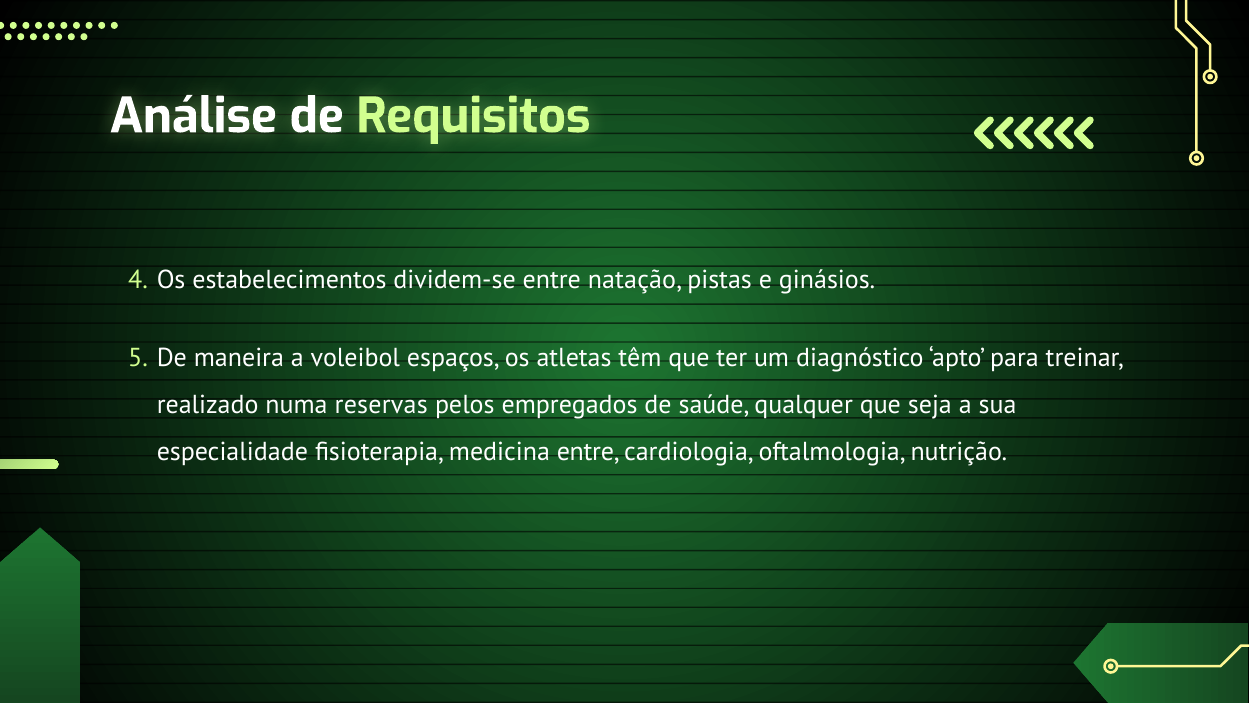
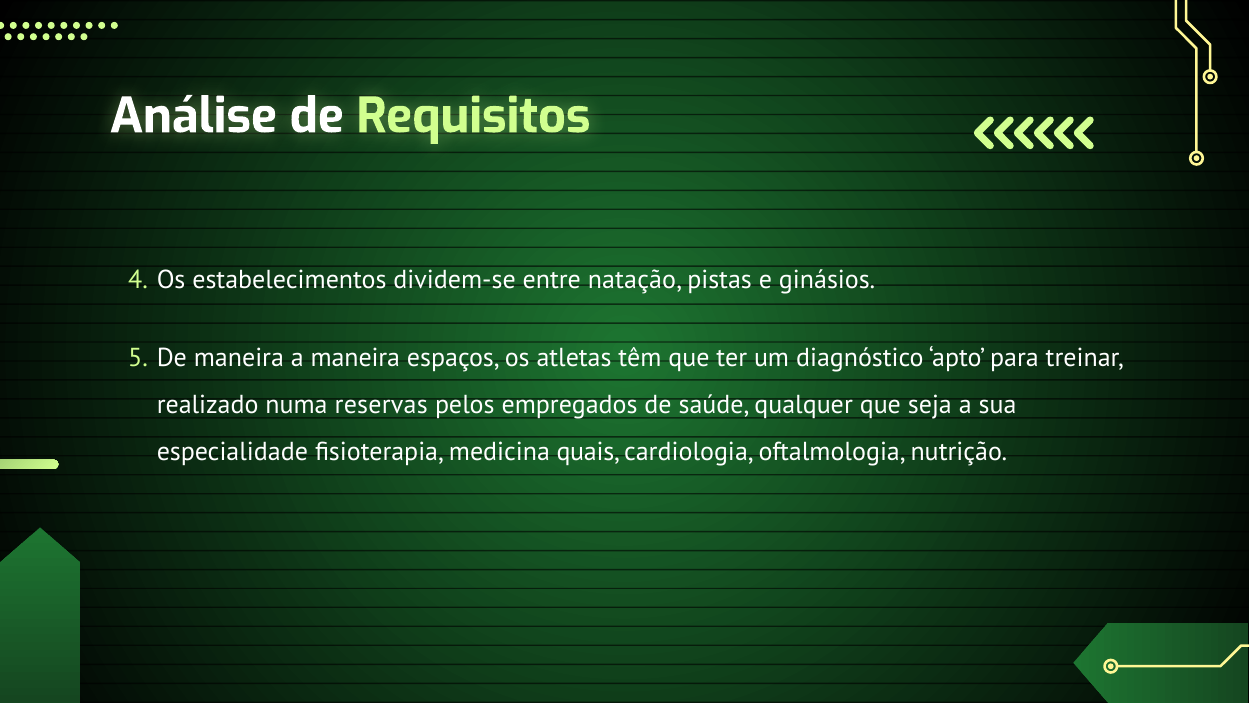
a voleibol: voleibol -> maneira
medicina entre: entre -> quais
